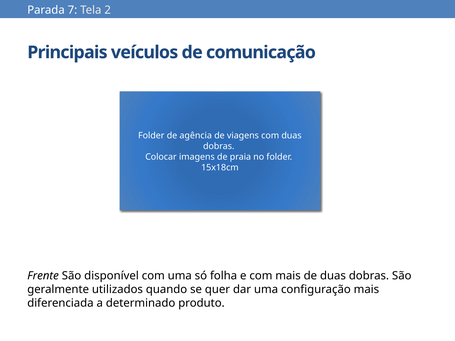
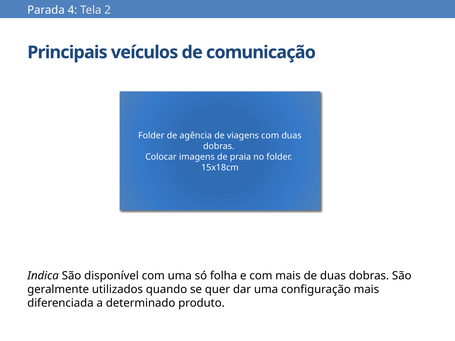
7: 7 -> 4
Frente: Frente -> Indica
